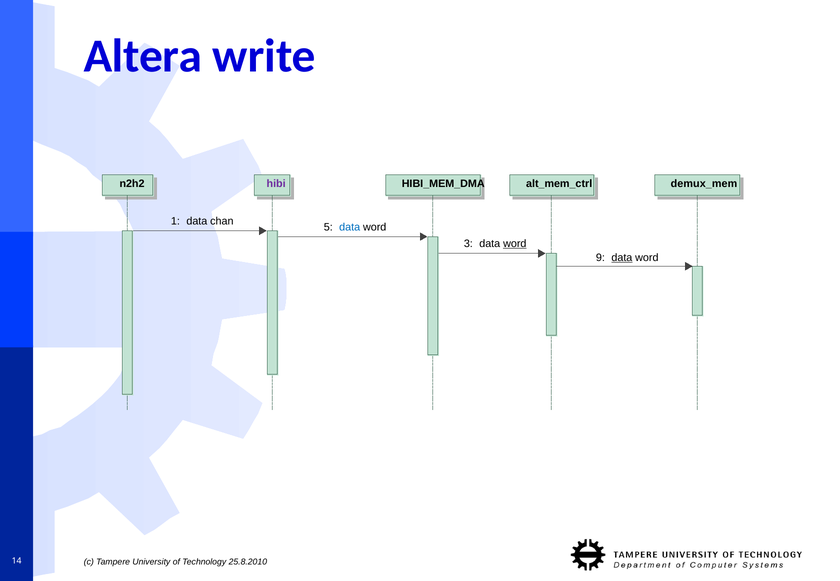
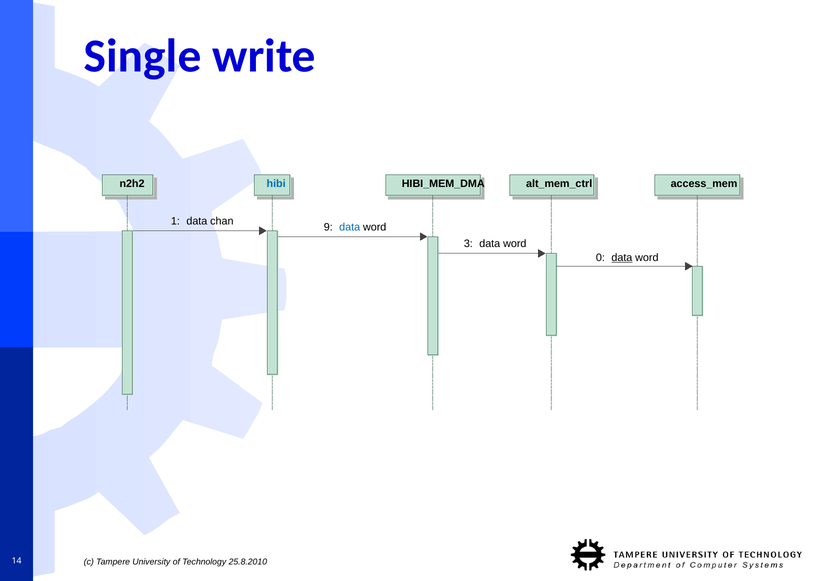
Altera: Altera -> Single
hibi colour: purple -> blue
demux_mem: demux_mem -> access_mem
5: 5 -> 9
word at (515, 244) underline: present -> none
9: 9 -> 0
